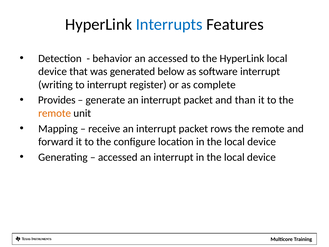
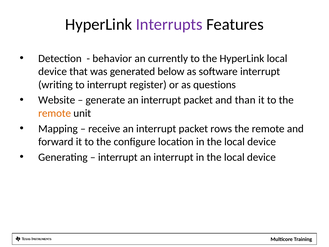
Interrupts colour: blue -> purple
an accessed: accessed -> currently
complete: complete -> questions
Provides: Provides -> Website
accessed at (118, 157): accessed -> interrupt
